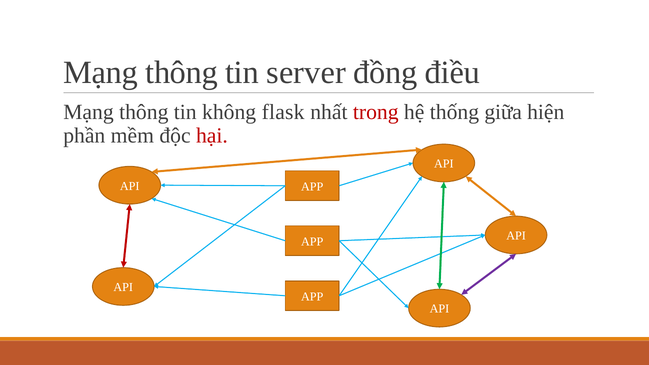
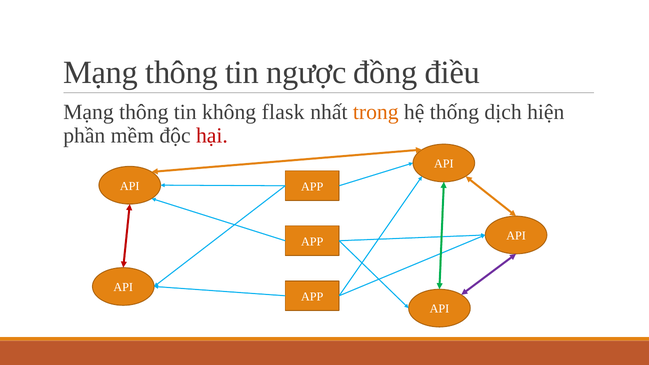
server: server -> ngược
trong colour: red -> orange
giữa: giữa -> dịch
